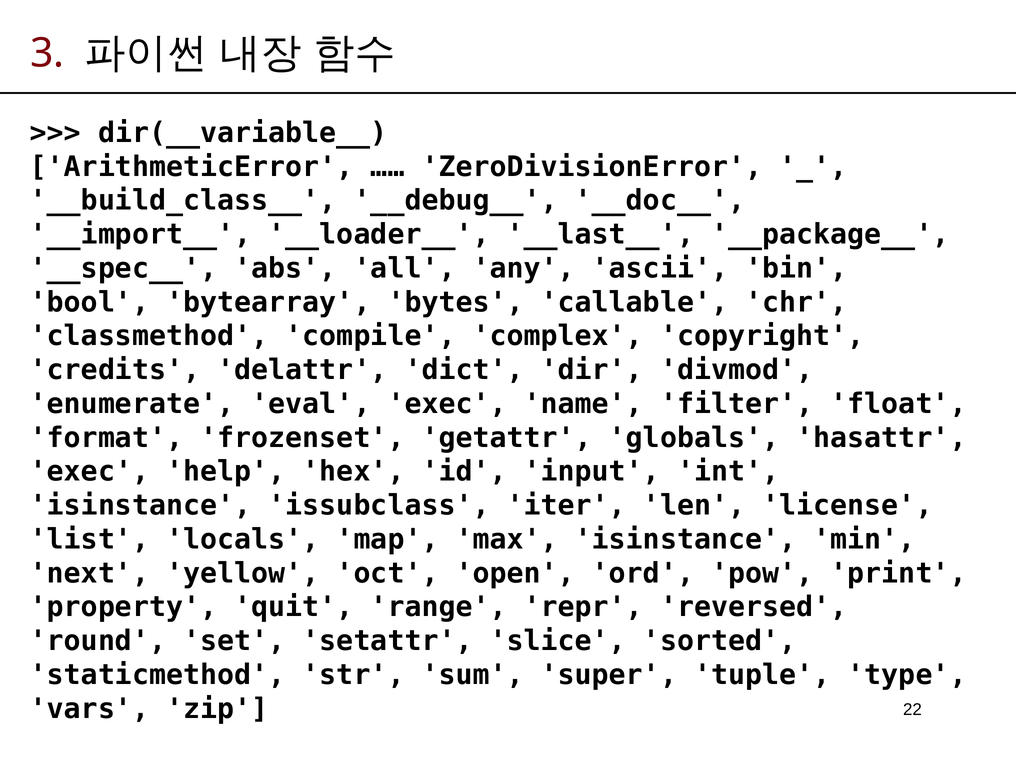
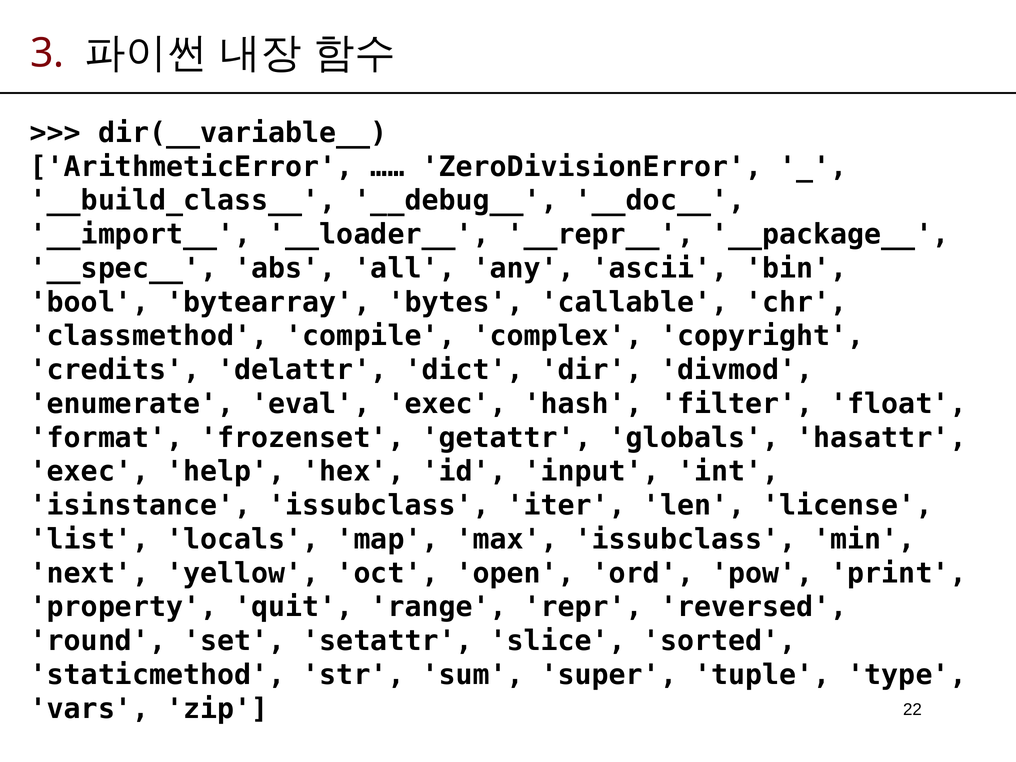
__last__: __last__ -> __repr__
name: name -> hash
max isinstance: isinstance -> issubclass
